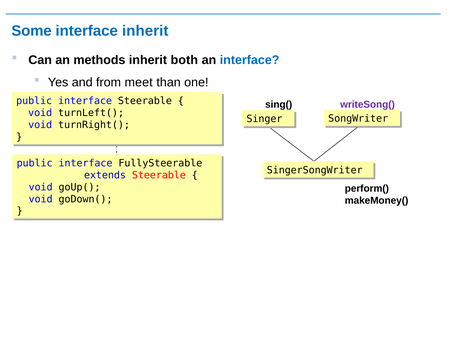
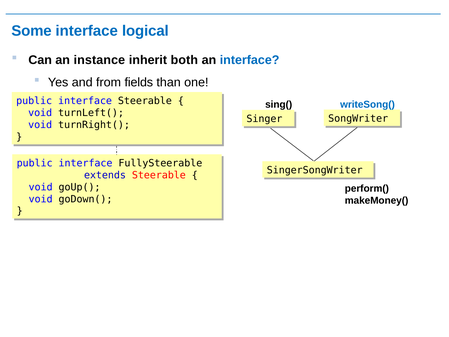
interface inherit: inherit -> logical
methods: methods -> instance
meet: meet -> fields
writeSong( colour: purple -> blue
